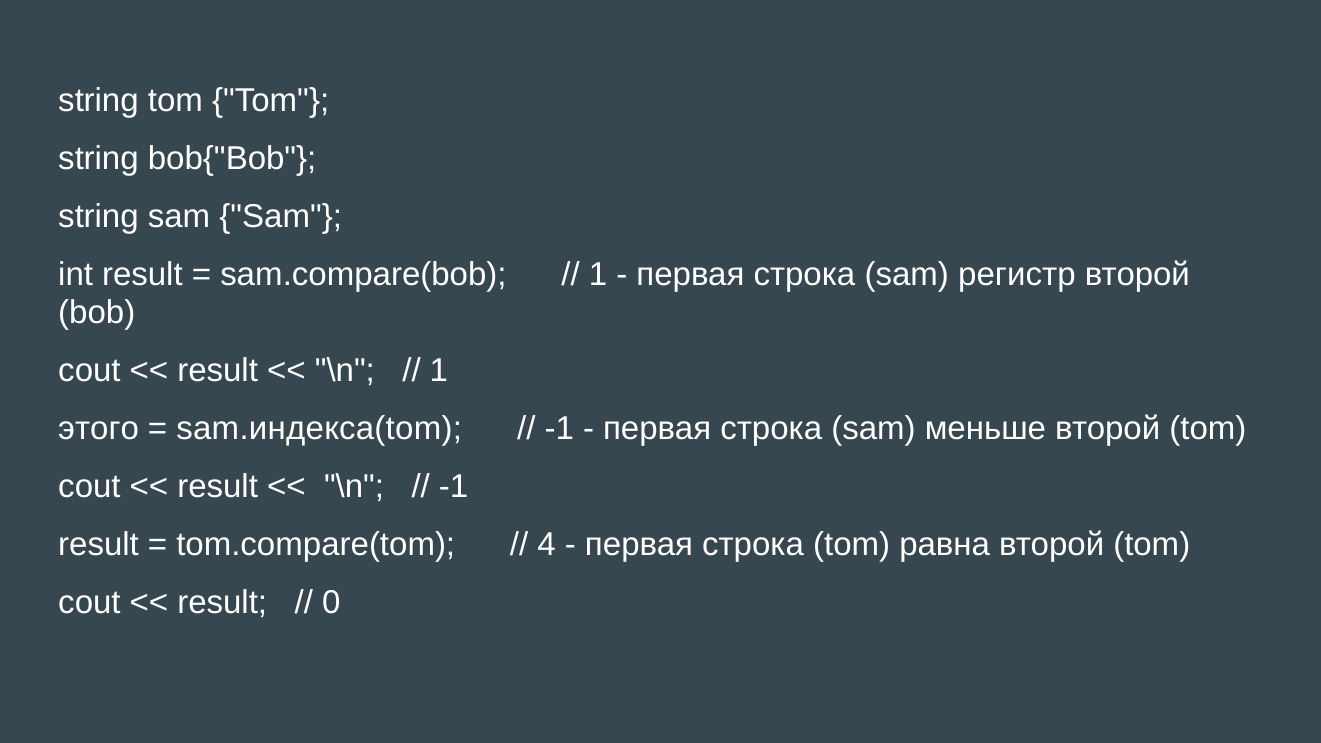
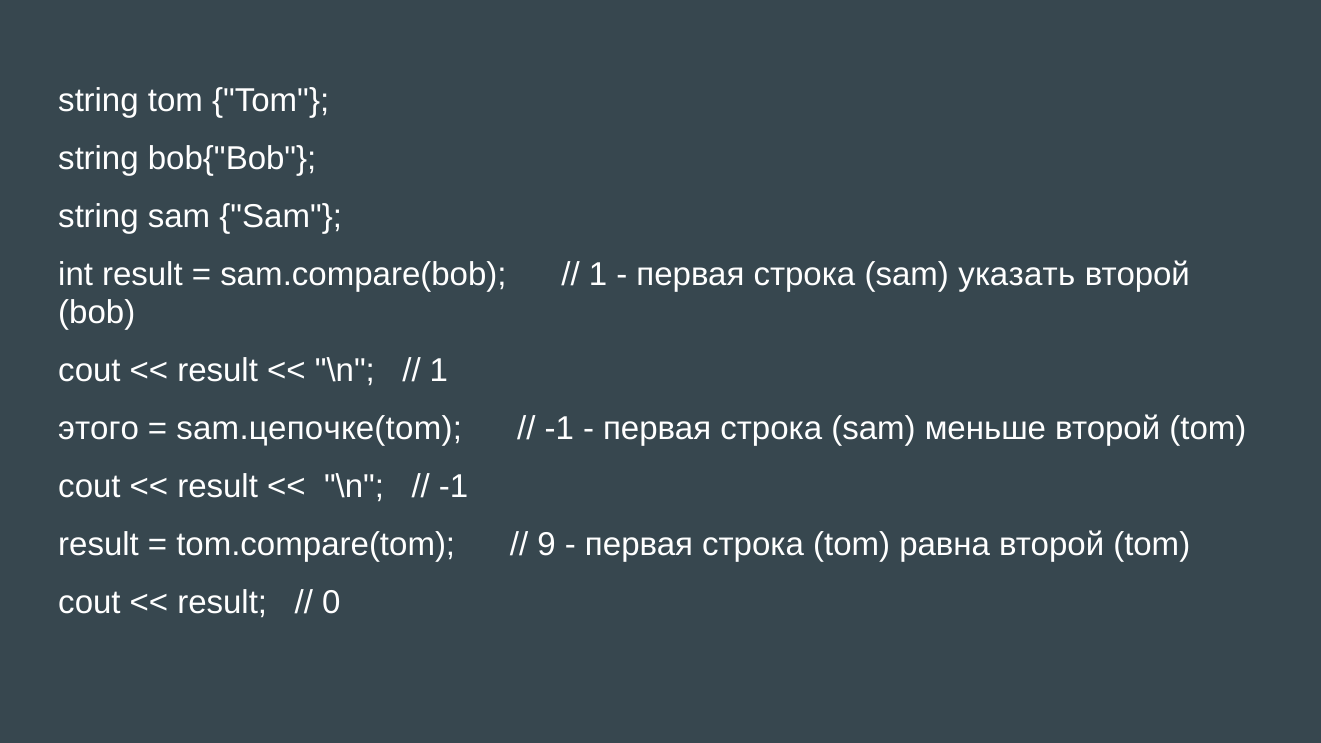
регистр: регистр -> указать
sam.индекса(tom: sam.индекса(tom -> sam.цепочке(tom
4: 4 -> 9
